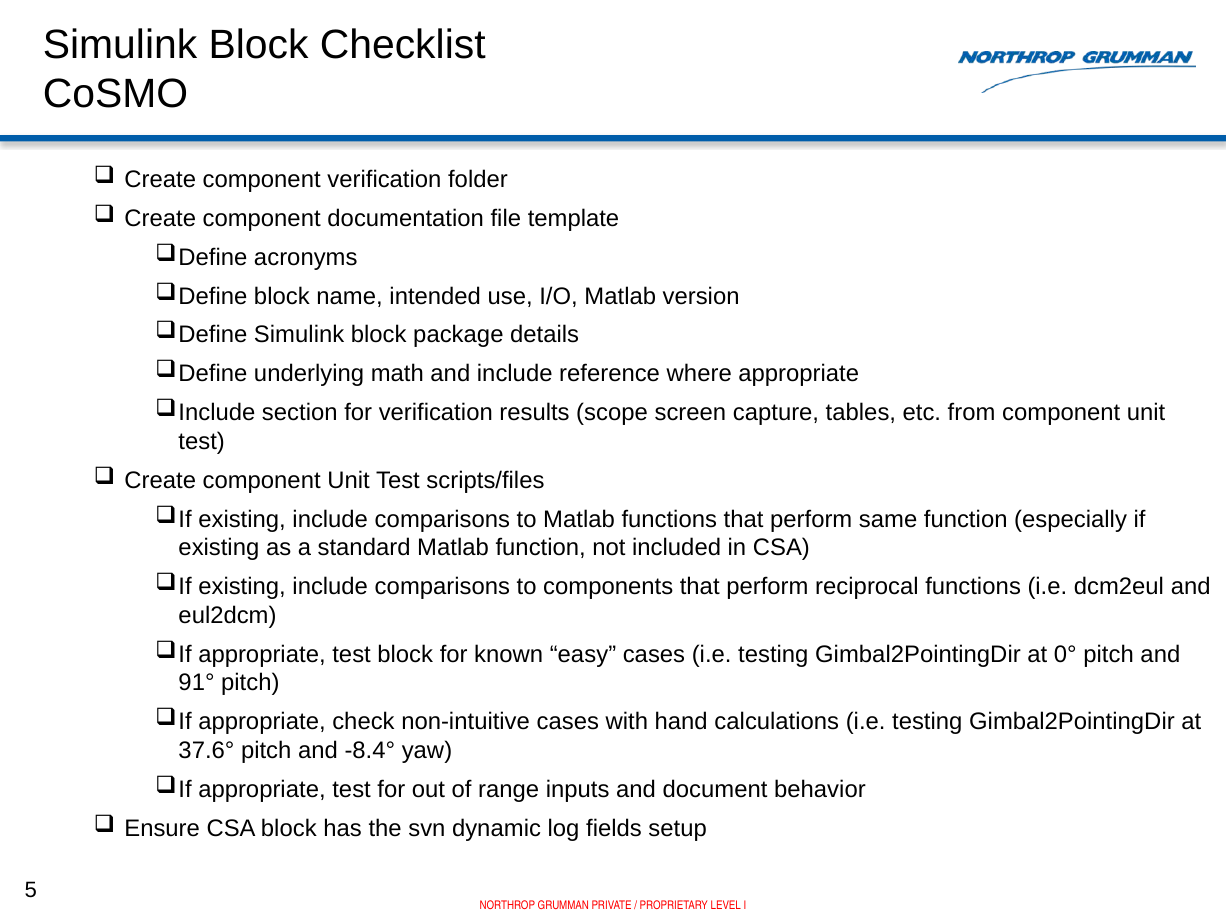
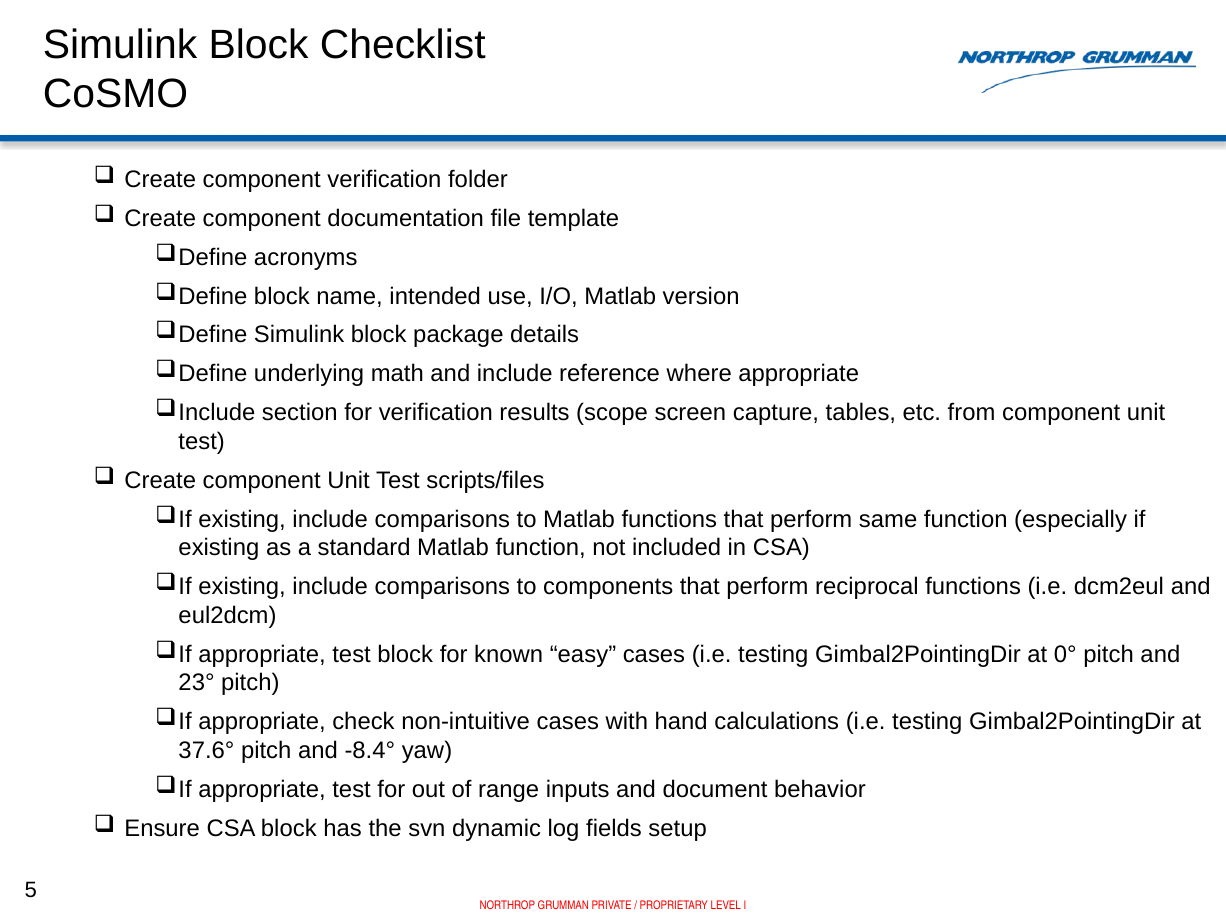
91°: 91° -> 23°
